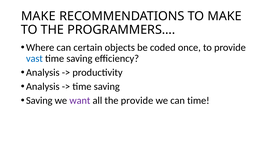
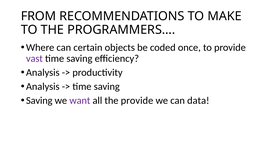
MAKE at (38, 16): MAKE -> FROM
vast colour: blue -> purple
can time: time -> data
